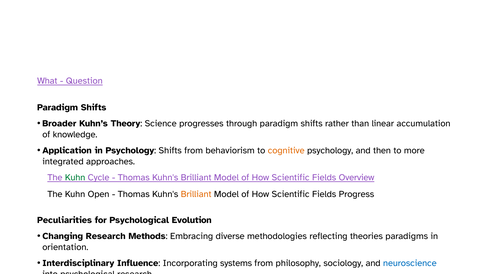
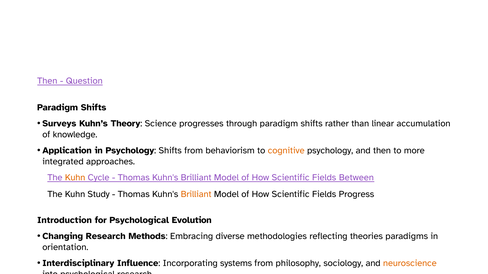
What at (47, 81): What -> Then
Broader: Broader -> Surveys
Kuhn at (75, 178) colour: green -> orange
Overview: Overview -> Between
Open: Open -> Study
Peculiarities: Peculiarities -> Introduction
neuroscience colour: blue -> orange
